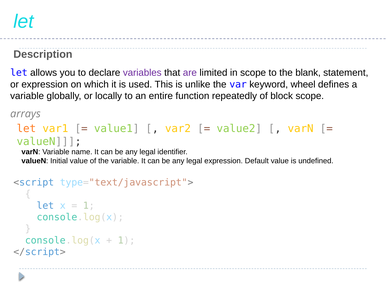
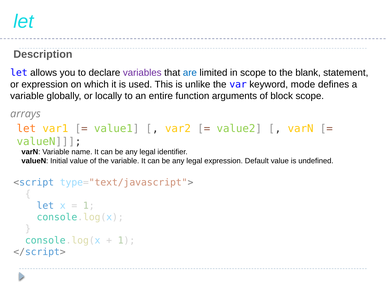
are colour: purple -> blue
wheel: wheel -> mode
repeatedly: repeatedly -> arguments
